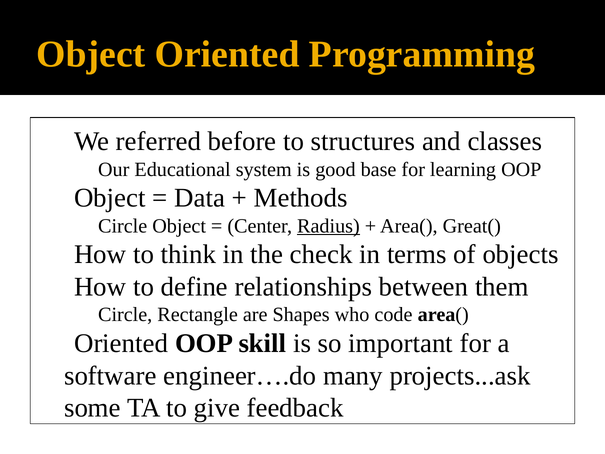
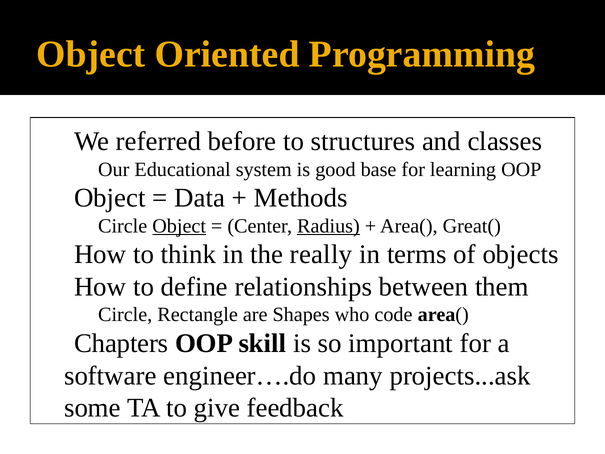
Object at (179, 226) underline: none -> present
check: check -> really
Oriented at (121, 343): Oriented -> Chapters
